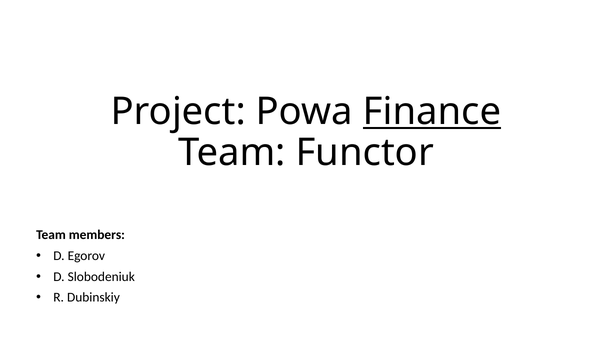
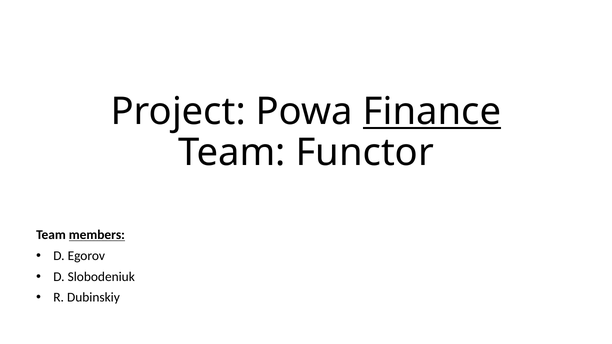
members underline: none -> present
